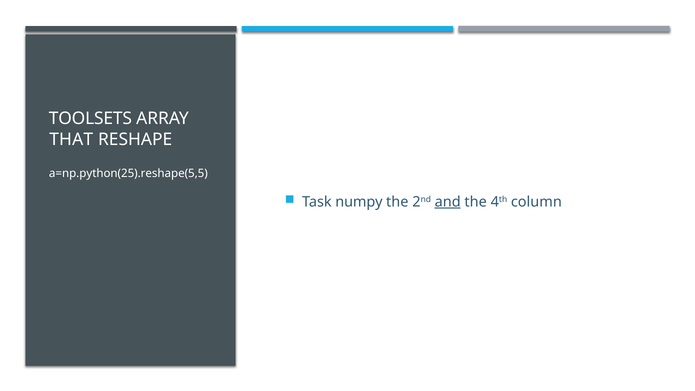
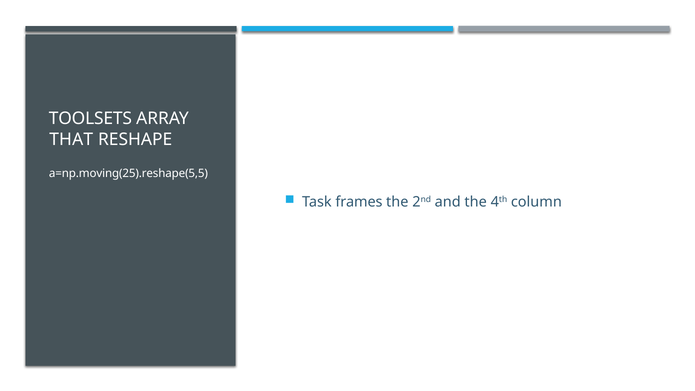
a=np.python(25).reshape(5,5: a=np.python(25).reshape(5,5 -> a=np.moving(25).reshape(5,5
numpy: numpy -> frames
and underline: present -> none
